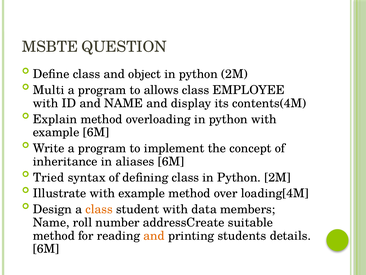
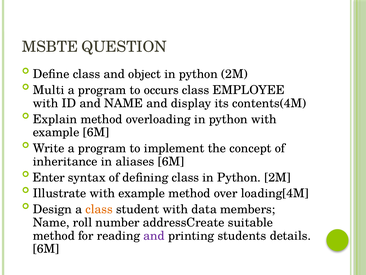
allows: allows -> occurs
Tried: Tried -> Enter
and at (154, 235) colour: orange -> purple
